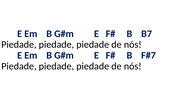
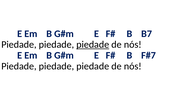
piedade at (93, 45) underline: none -> present
